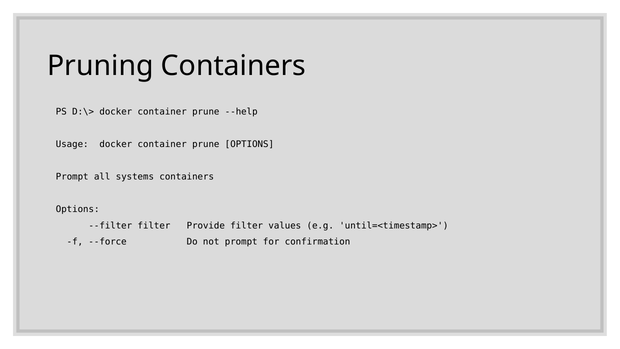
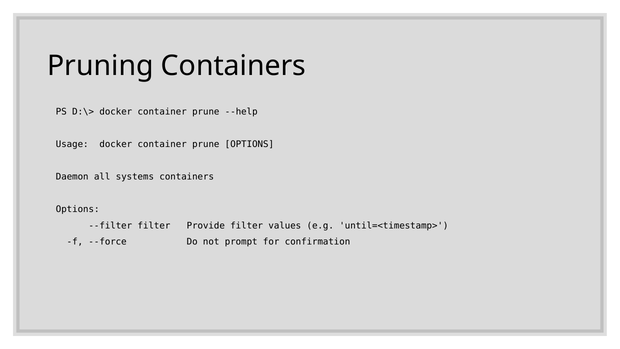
Prompt at (72, 177): Prompt -> Daemon
